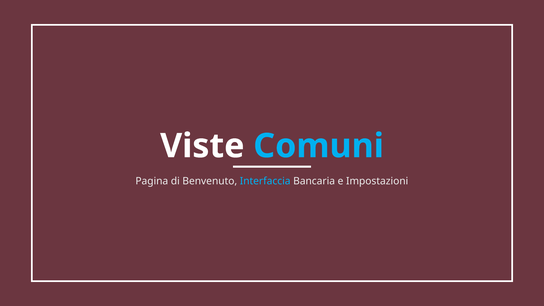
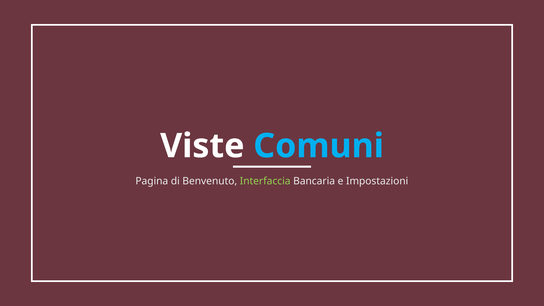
Interfaccia colour: light blue -> light green
